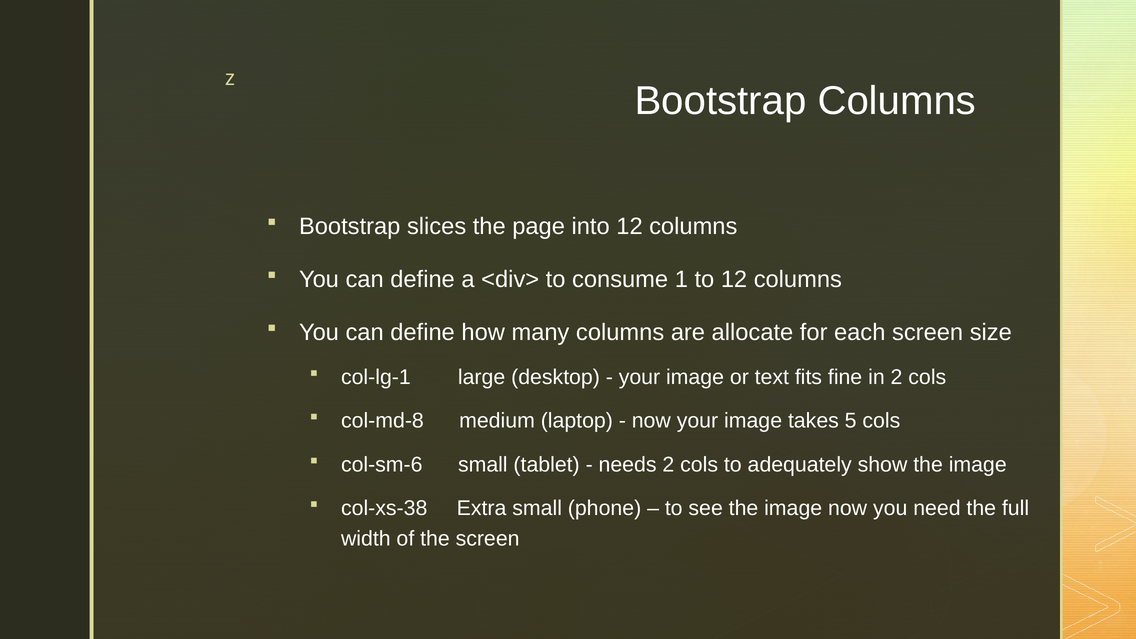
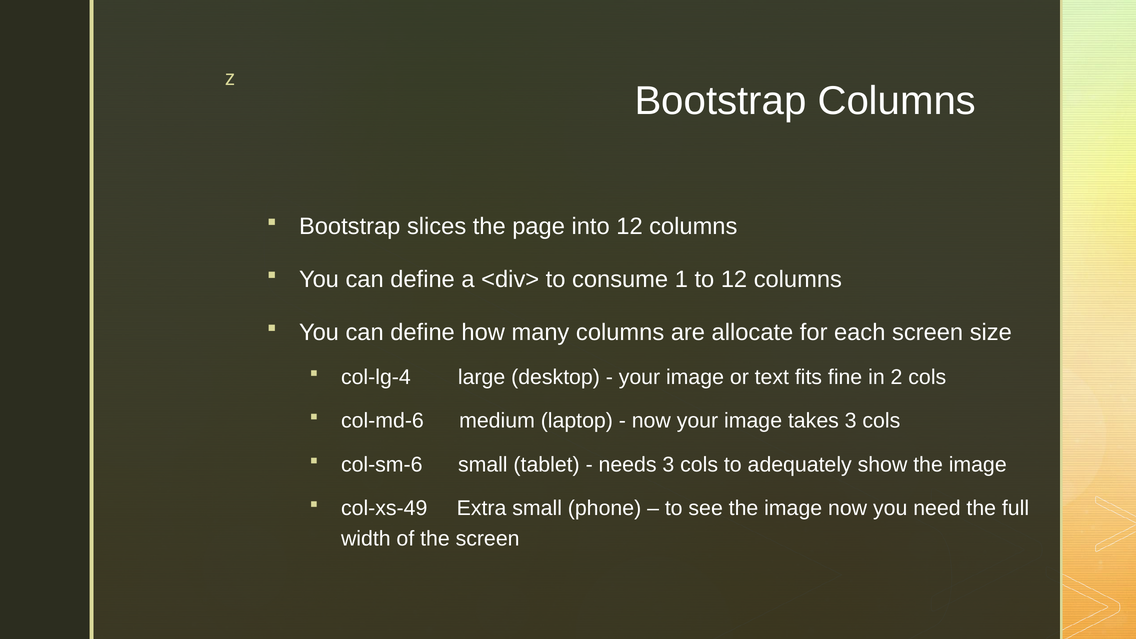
col-lg-1: col-lg-1 -> col-lg-4
col-md-8: col-md-8 -> col-md-6
takes 5: 5 -> 3
needs 2: 2 -> 3
col-xs-38: col-xs-38 -> col-xs-49
